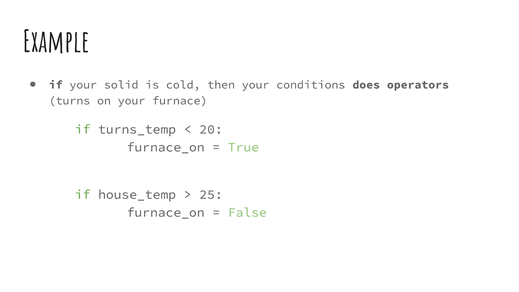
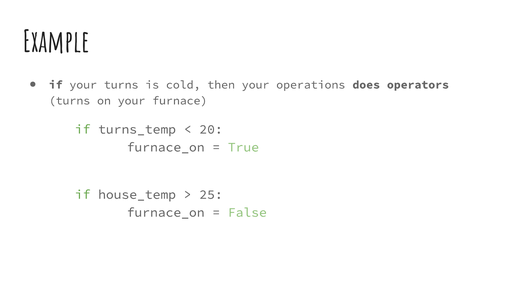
your solid: solid -> turns
conditions: conditions -> operations
